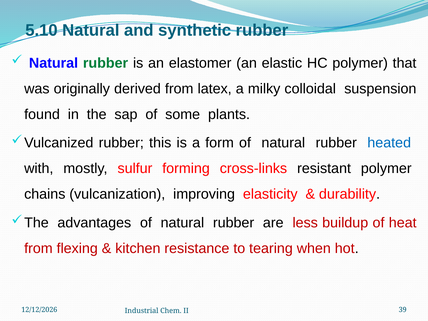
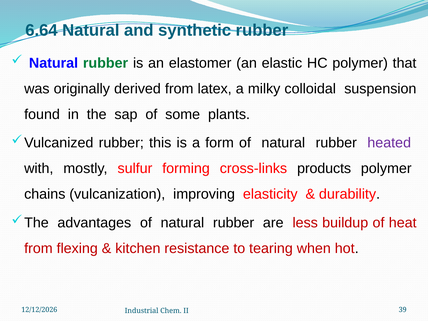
5.10: 5.10 -> 6.64
heated colour: blue -> purple
resistant: resistant -> products
